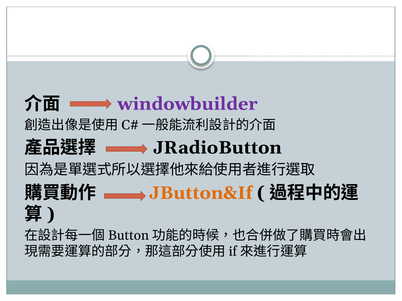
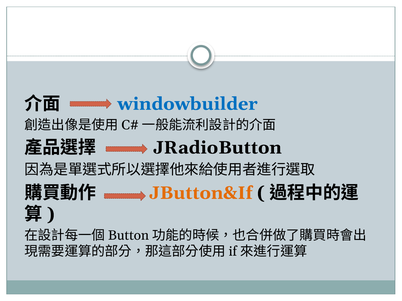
windowbuilder colour: purple -> blue
